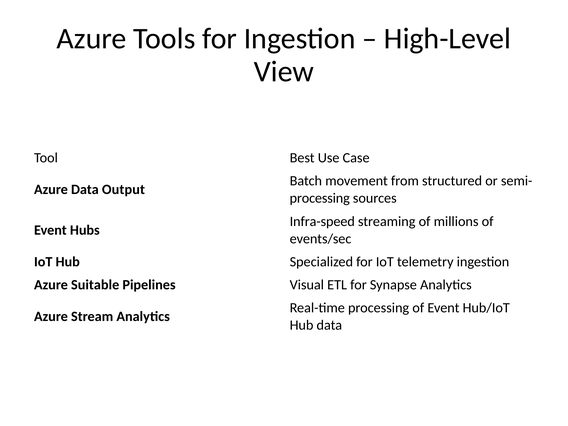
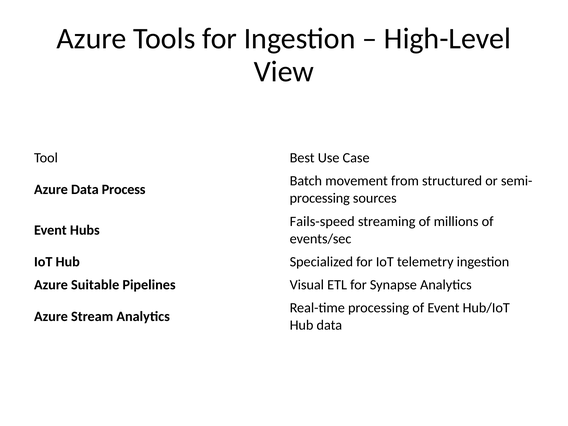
Output: Output -> Process
Infra-speed: Infra-speed -> Fails-speed
